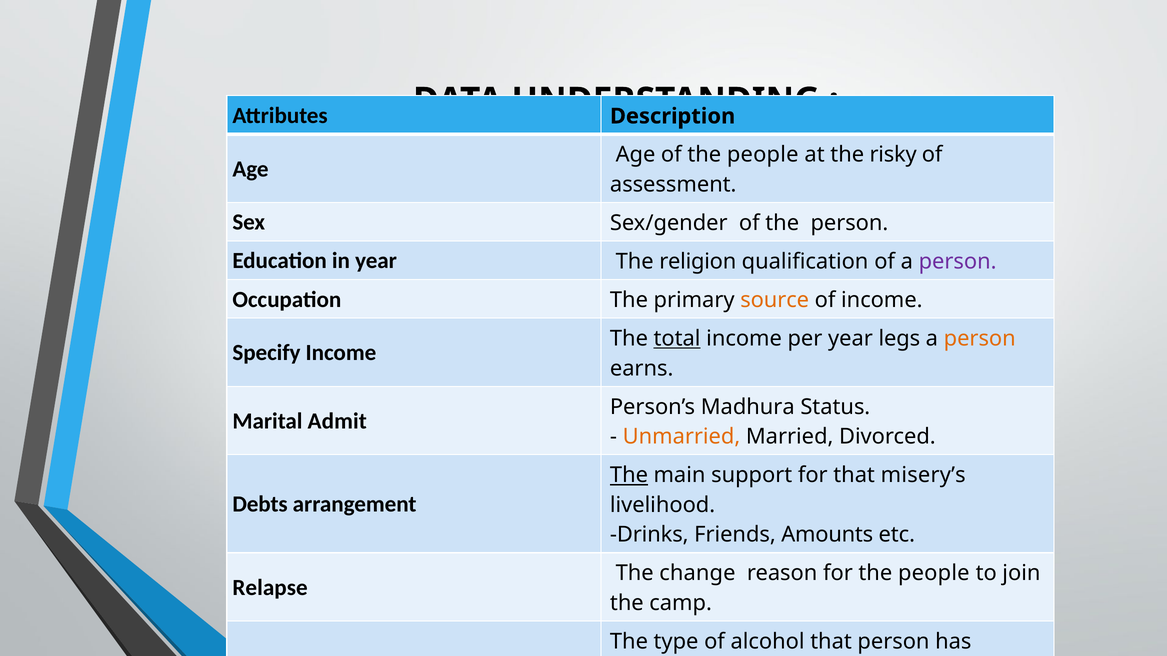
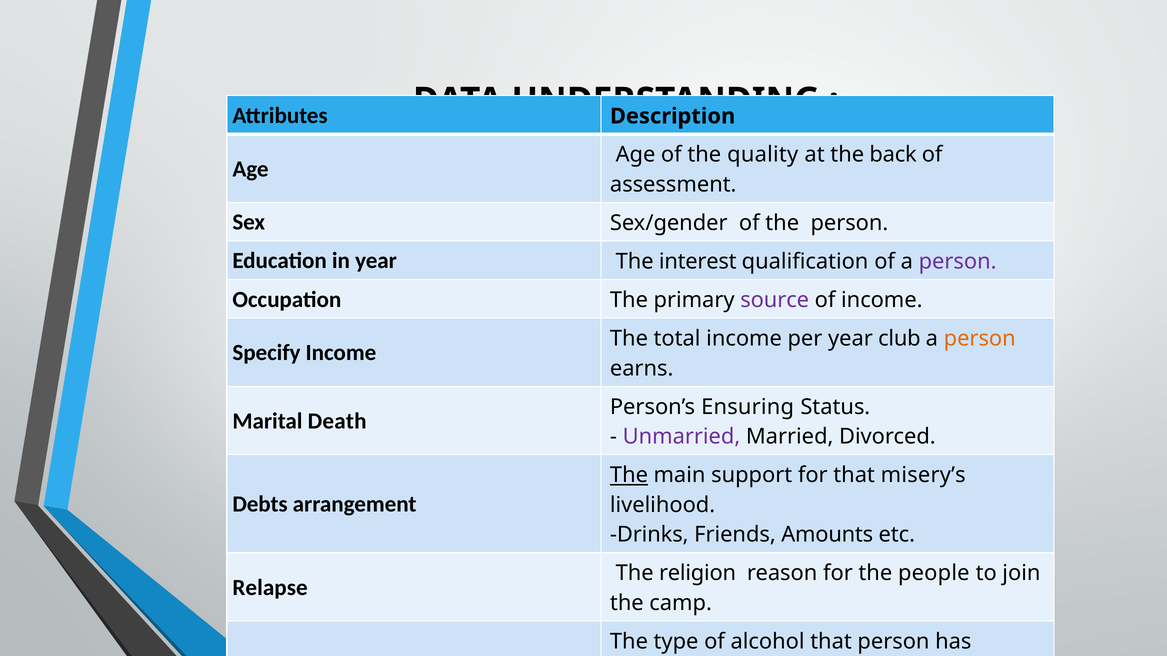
of the people: people -> quality
risky: risky -> back
religion: religion -> interest
source colour: orange -> purple
total underline: present -> none
legs: legs -> club
Madhura: Madhura -> Ensuring
Admit: Admit -> Death
Unmarried colour: orange -> purple
change: change -> religion
